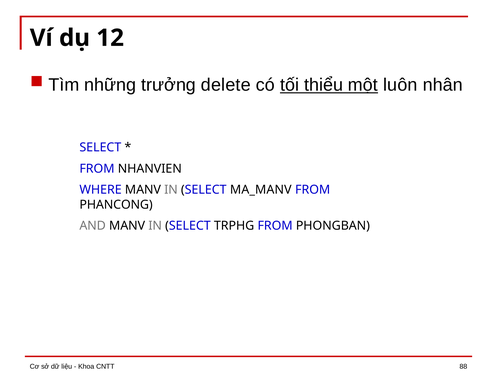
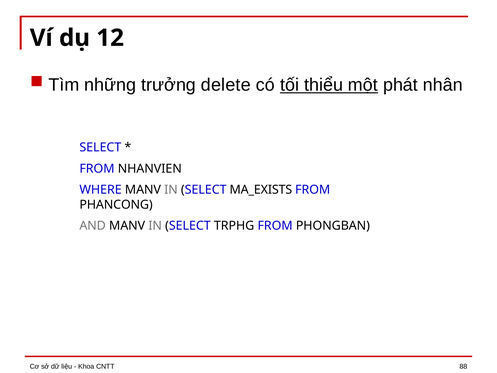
luôn: luôn -> phát
MA_MANV: MA_MANV -> MA_EXISTS
